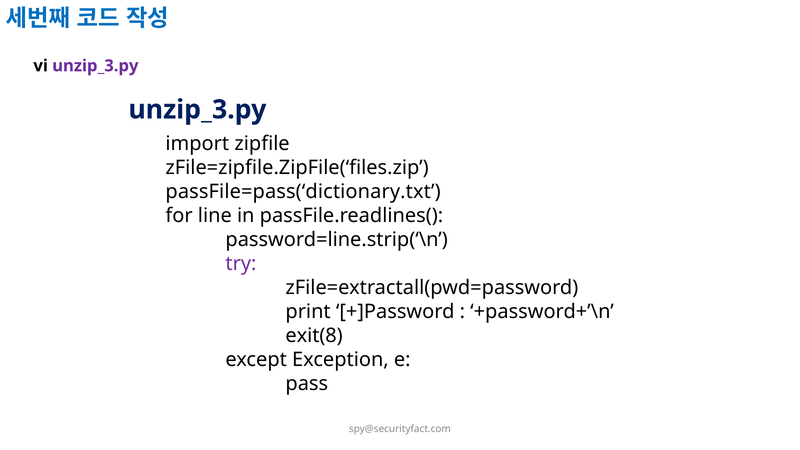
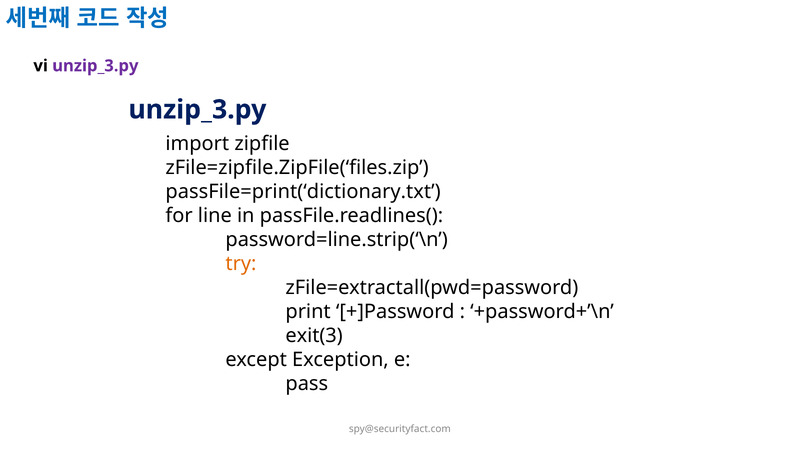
passFile=pass(‘dictionary.txt: passFile=pass(‘dictionary.txt -> passFile=print(‘dictionary.txt
try colour: purple -> orange
exit(8: exit(8 -> exit(3
